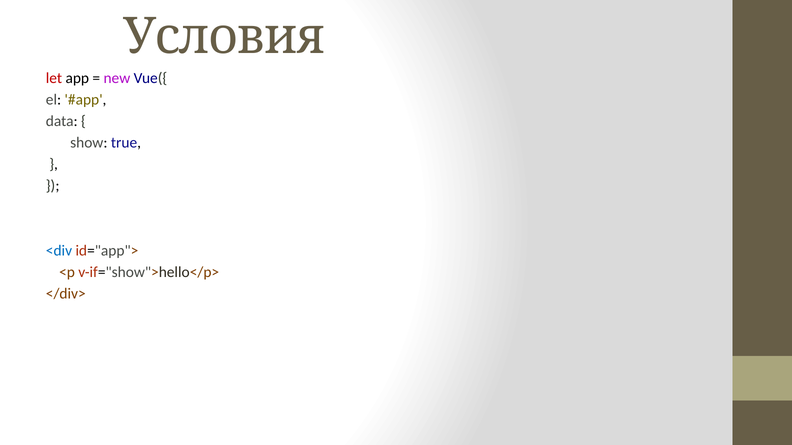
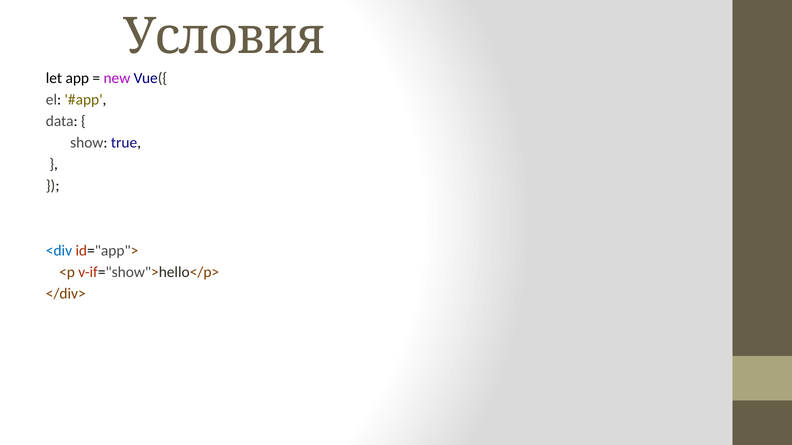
let colour: red -> black
